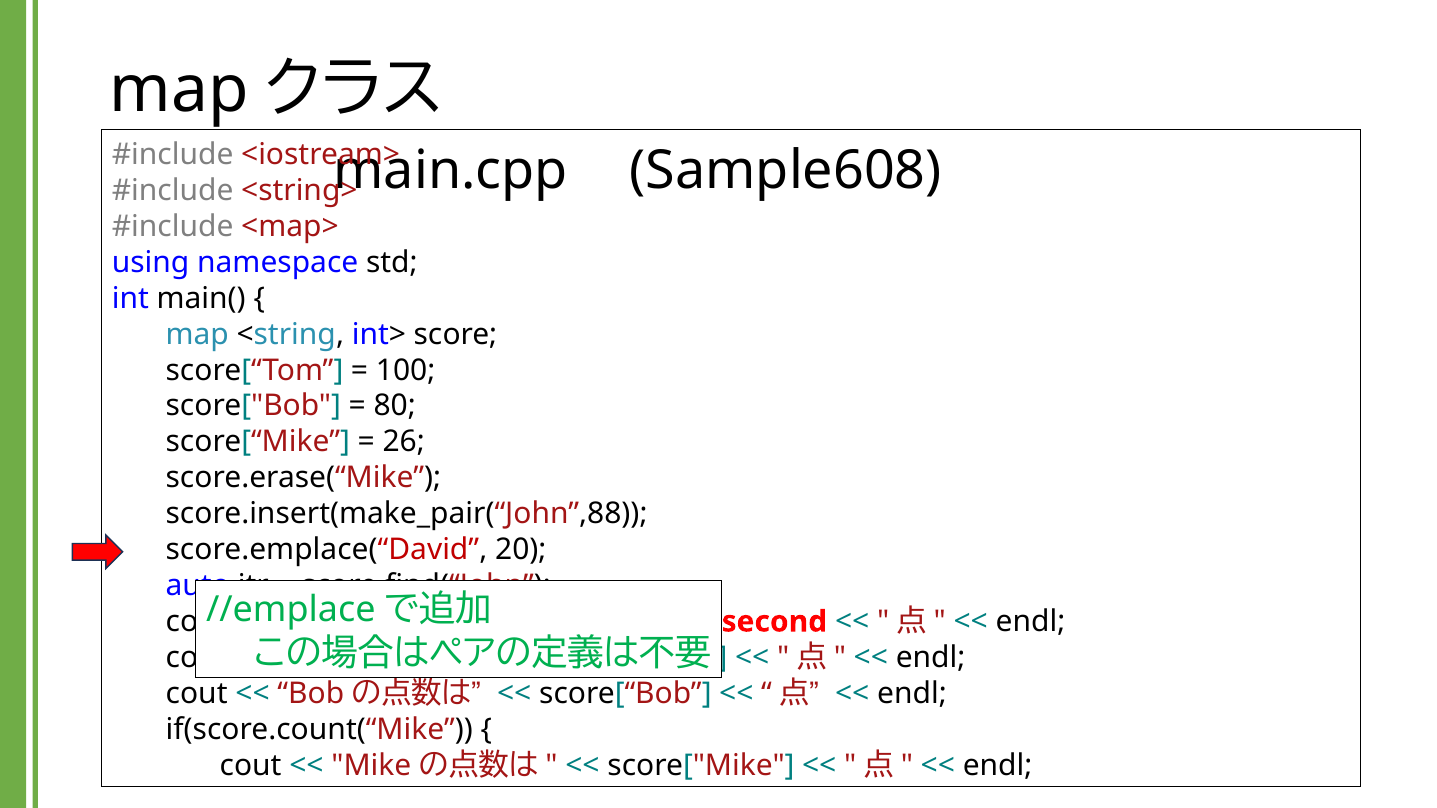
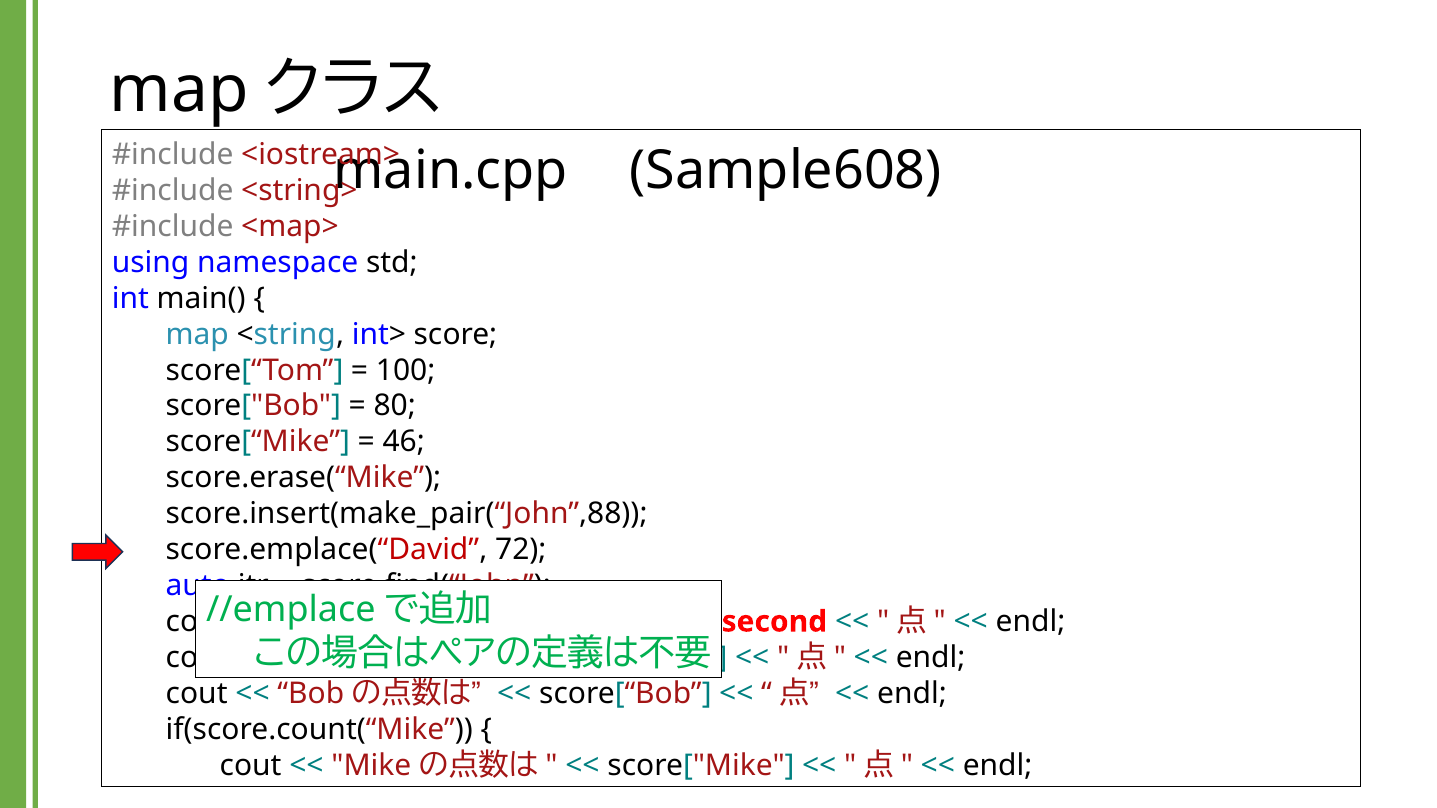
26: 26 -> 46
20: 20 -> 72
